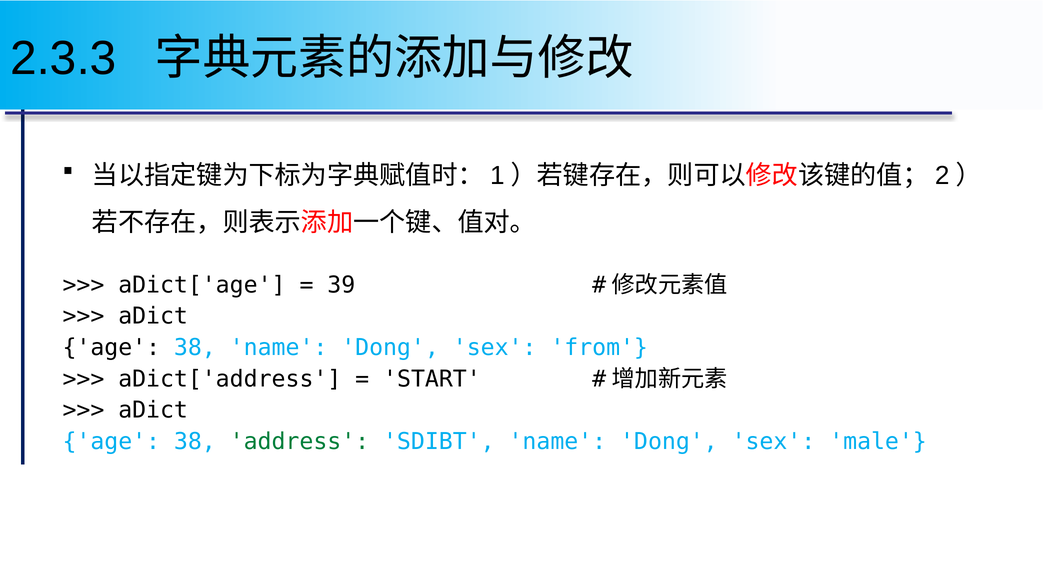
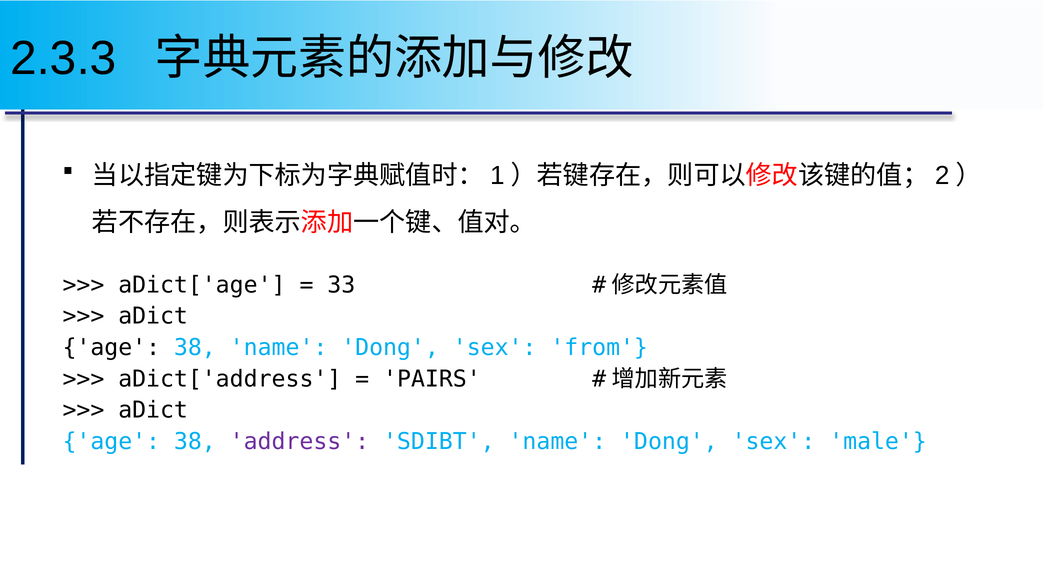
39: 39 -> 33
START: START -> PAIRS
address colour: green -> purple
